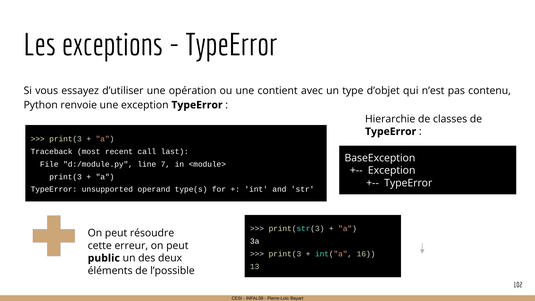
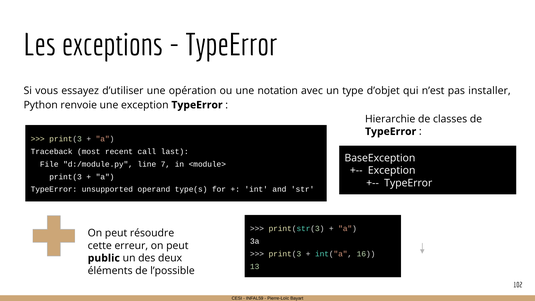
contient: contient -> notation
contenu: contenu -> installer
